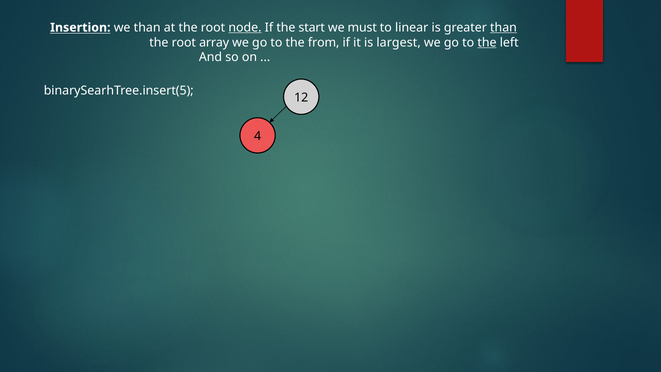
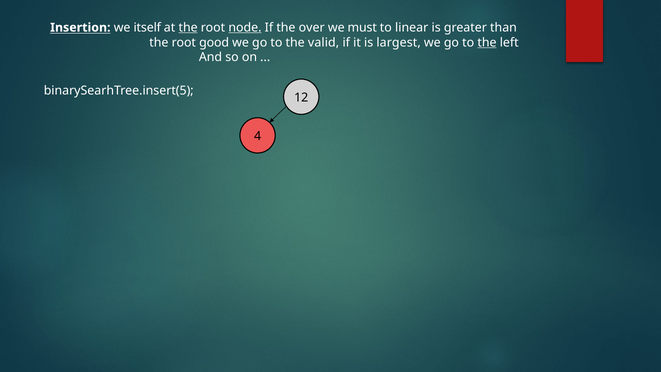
we than: than -> itself
the at (188, 28) underline: none -> present
start: start -> over
than at (503, 28) underline: present -> none
array: array -> good
from: from -> valid
